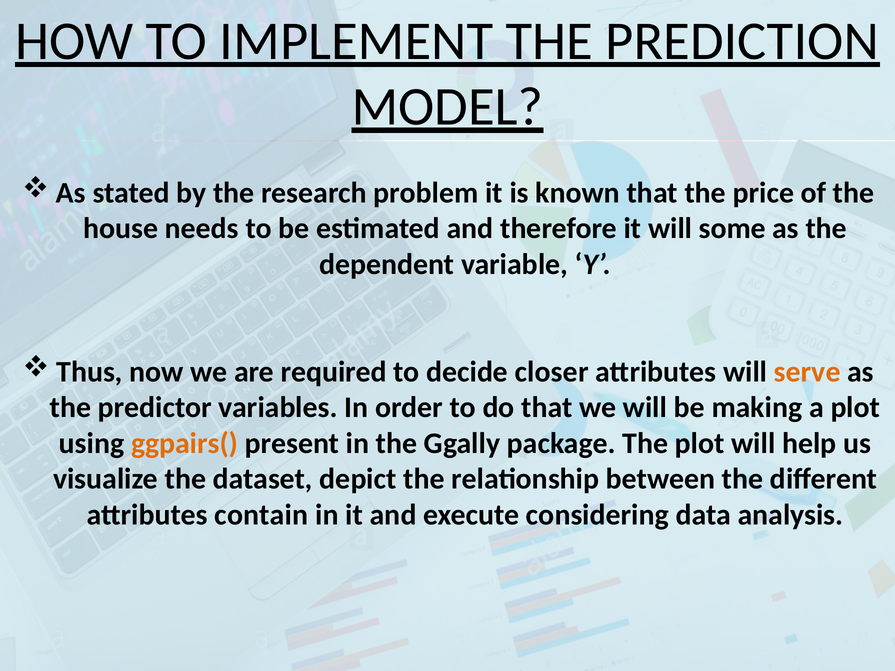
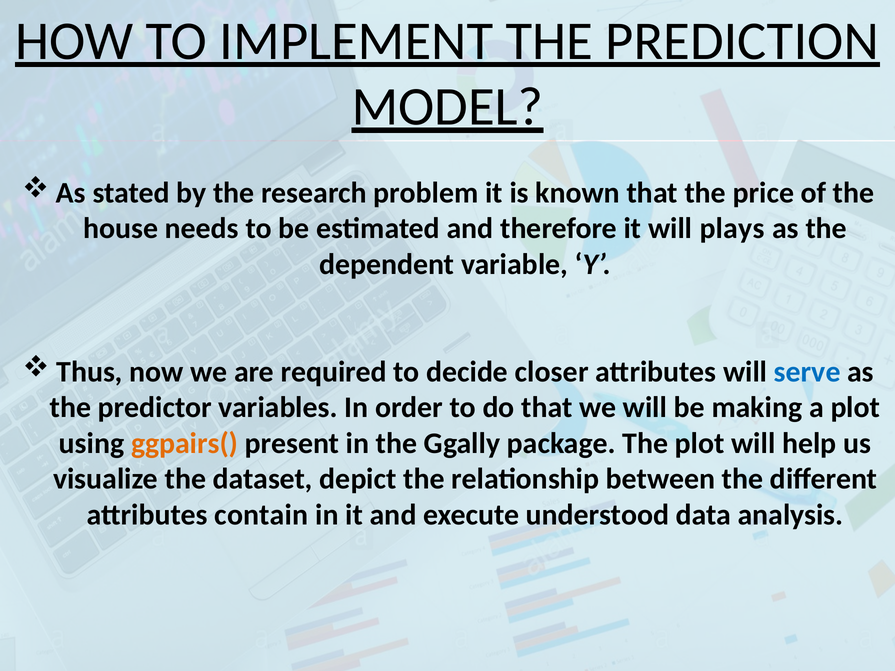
some: some -> plays
serve colour: orange -> blue
considering: considering -> understood
